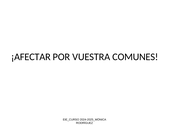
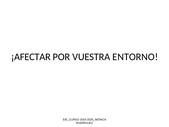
COMUNES: COMUNES -> ENTORNO
